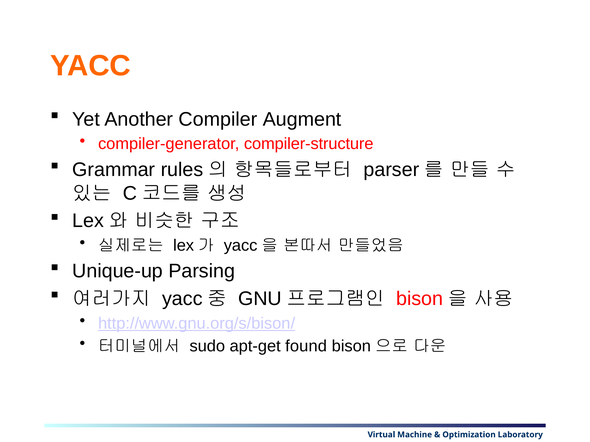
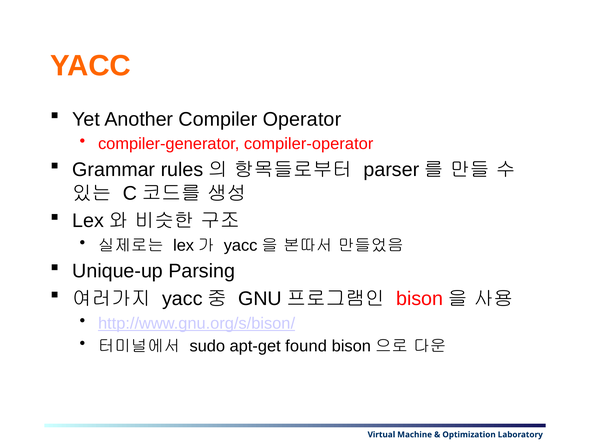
Augment: Augment -> Operator
compiler-structure: compiler-structure -> compiler-operator
